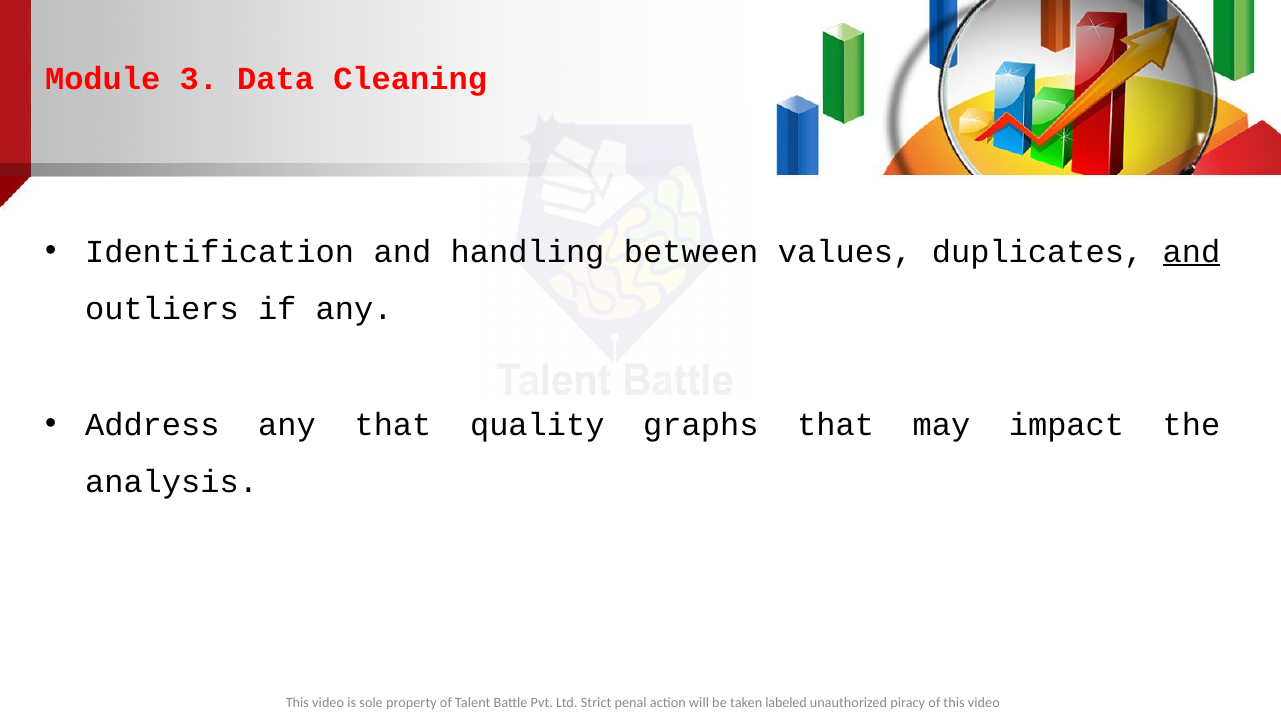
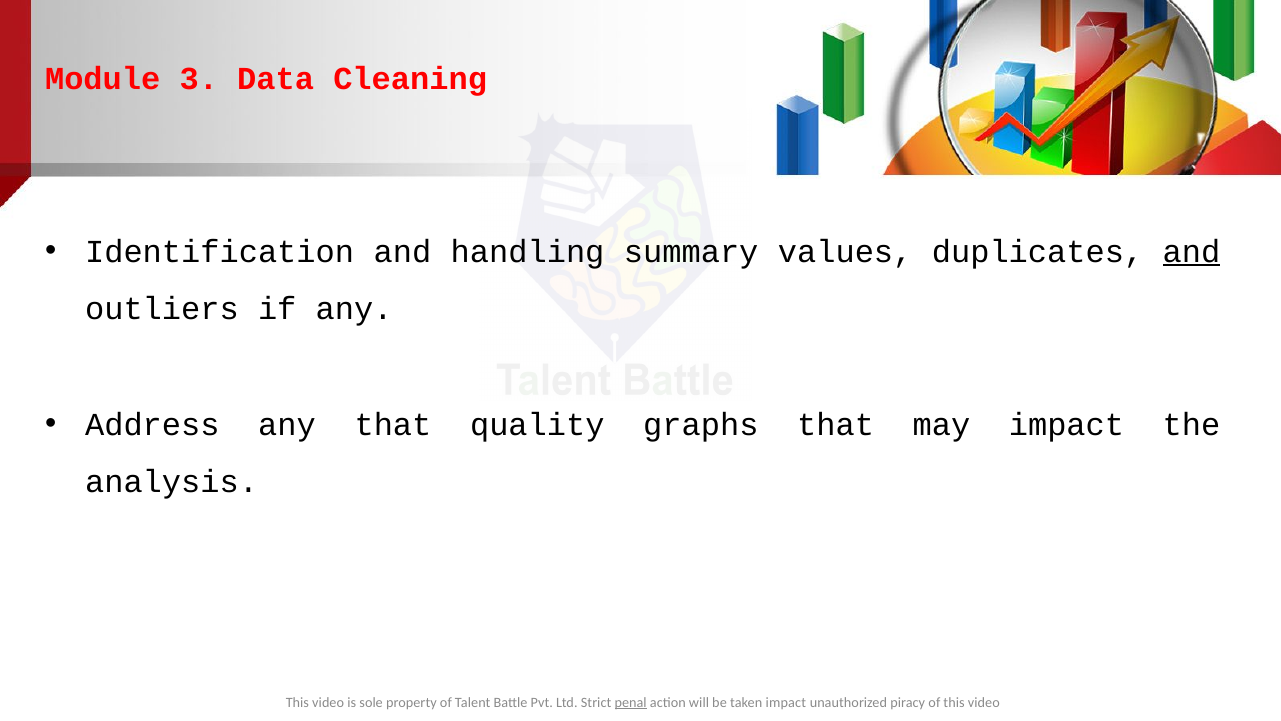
between: between -> summary
penal underline: none -> present
taken labeled: labeled -> impact
